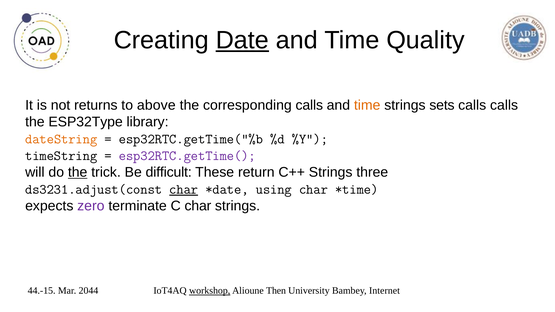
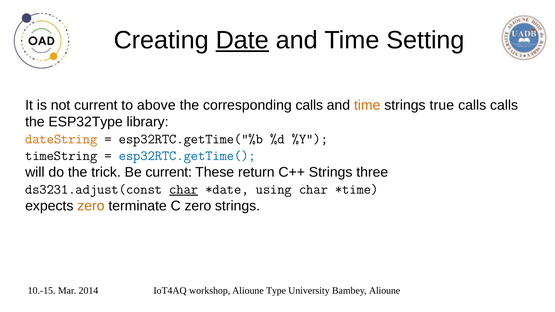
Quality: Quality -> Setting
not returns: returns -> current
sets: sets -> true
esp32RTC.getTime( colour: purple -> blue
the at (78, 172) underline: present -> none
Be difficult: difficult -> current
zero at (91, 206) colour: purple -> orange
C char: char -> zero
44.-15: 44.-15 -> 10.-15
2044: 2044 -> 2014
workshop underline: present -> none
Then: Then -> Type
Bambey Internet: Internet -> Alioune
